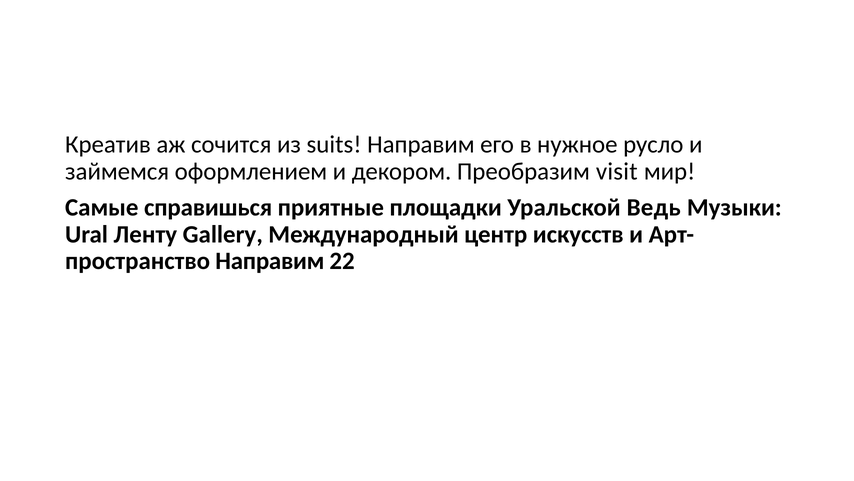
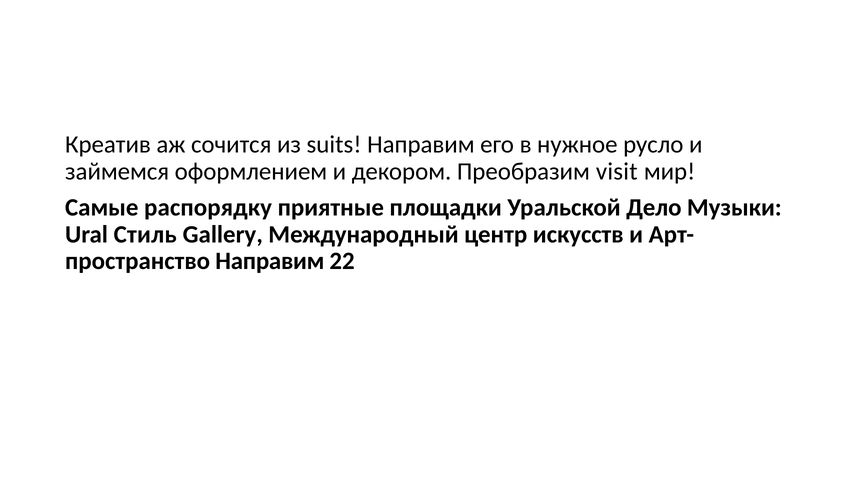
справишься: справишься -> распорядку
Ведь: Ведь -> Дело
Ленту: Ленту -> Стиль
